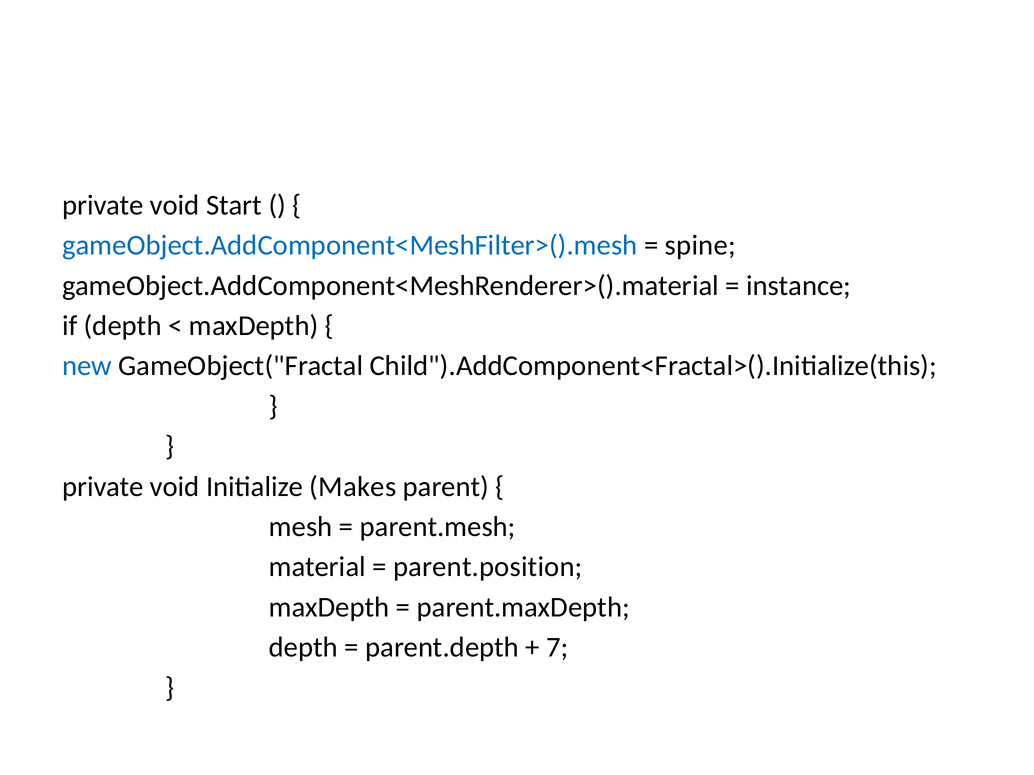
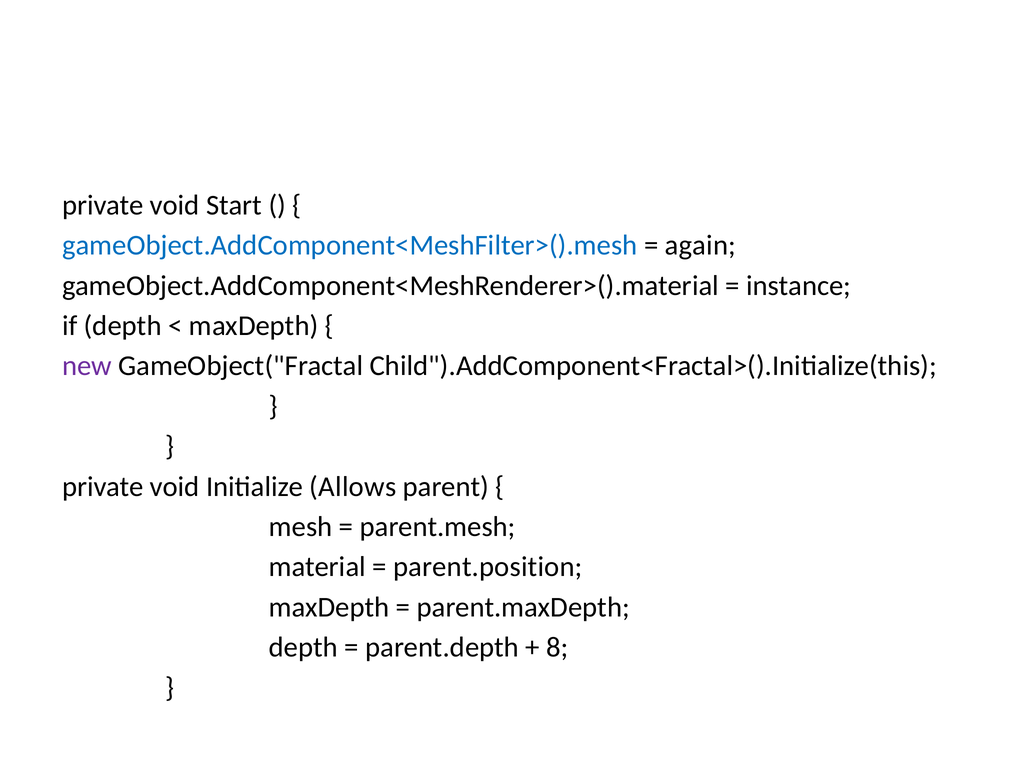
spine: spine -> again
new colour: blue -> purple
Makes: Makes -> Allows
7: 7 -> 8
